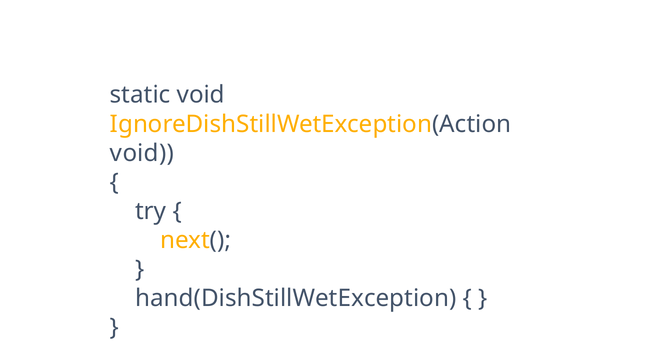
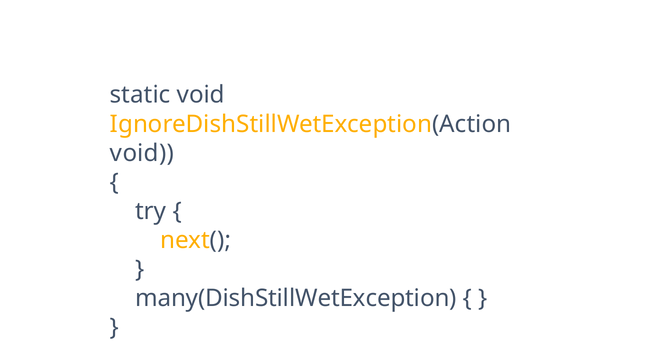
hand(DishStillWetException: hand(DishStillWetException -> many(DishStillWetException
